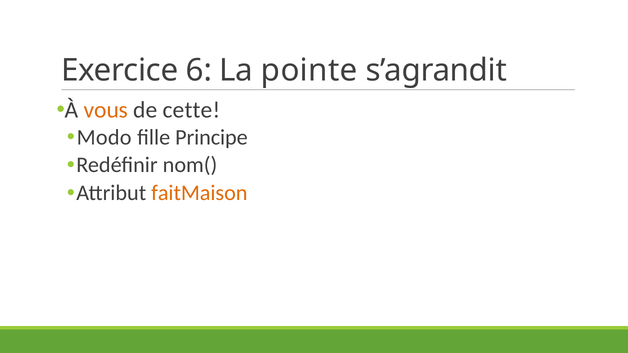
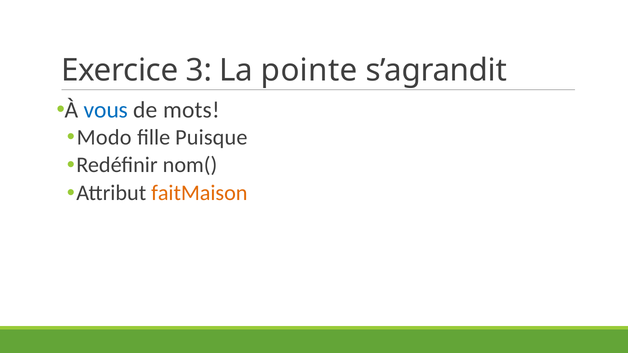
6: 6 -> 3
vous colour: orange -> blue
cette: cette -> mots
Principe: Principe -> Puisque
